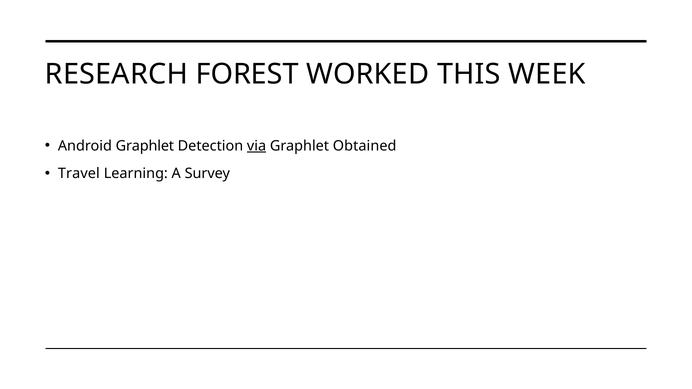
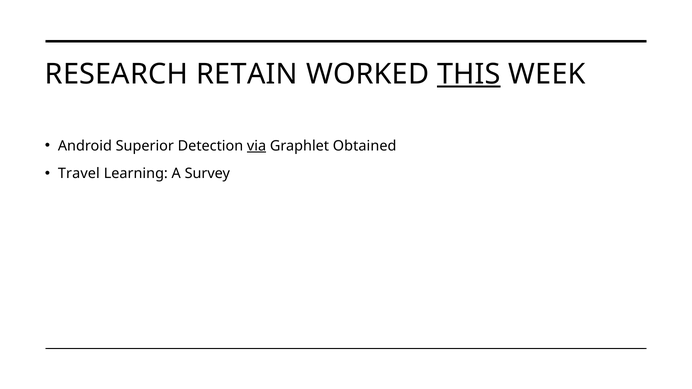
FOREST: FOREST -> RETAIN
THIS underline: none -> present
Android Graphlet: Graphlet -> Superior
